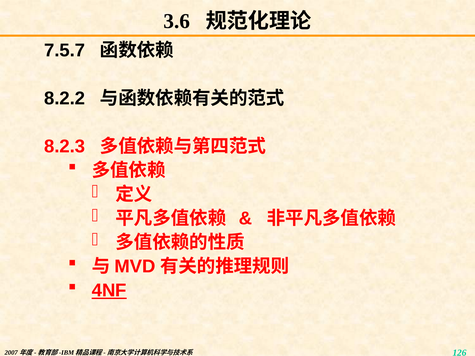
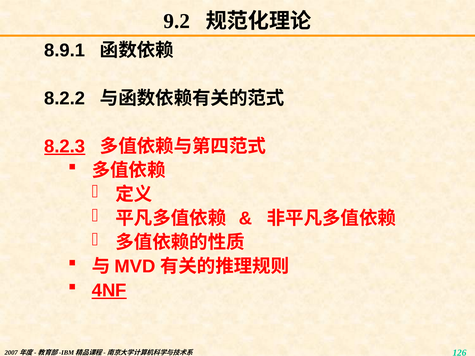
3.6: 3.6 -> 9.2
7.5.7: 7.5.7 -> 8.9.1
8.2.3 underline: none -> present
